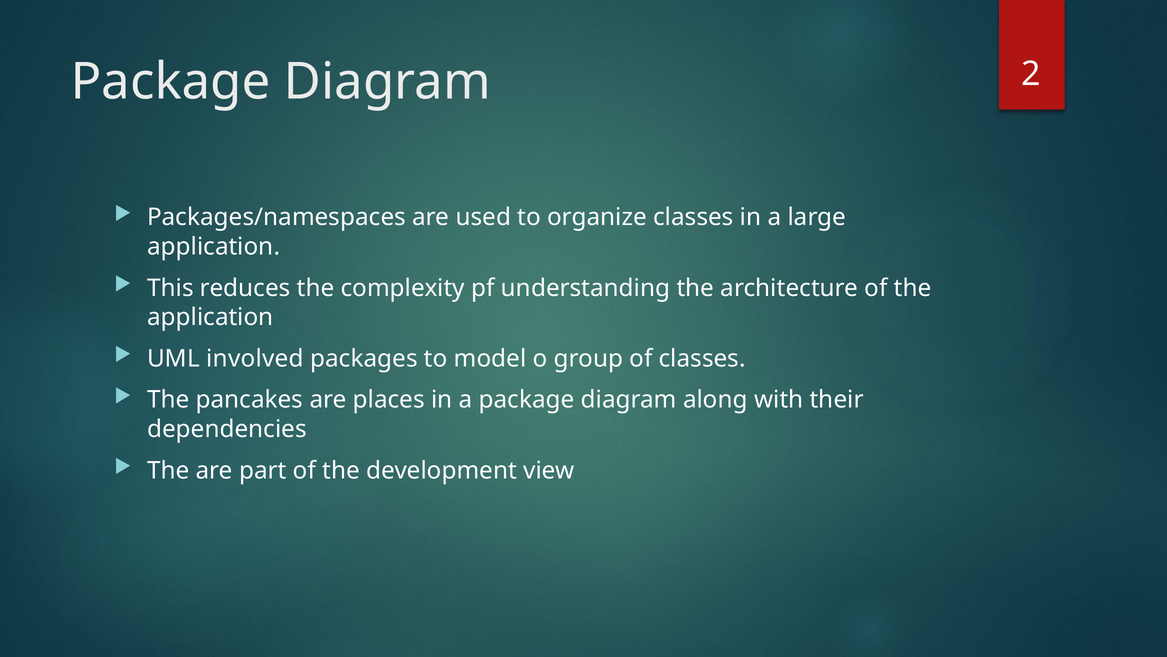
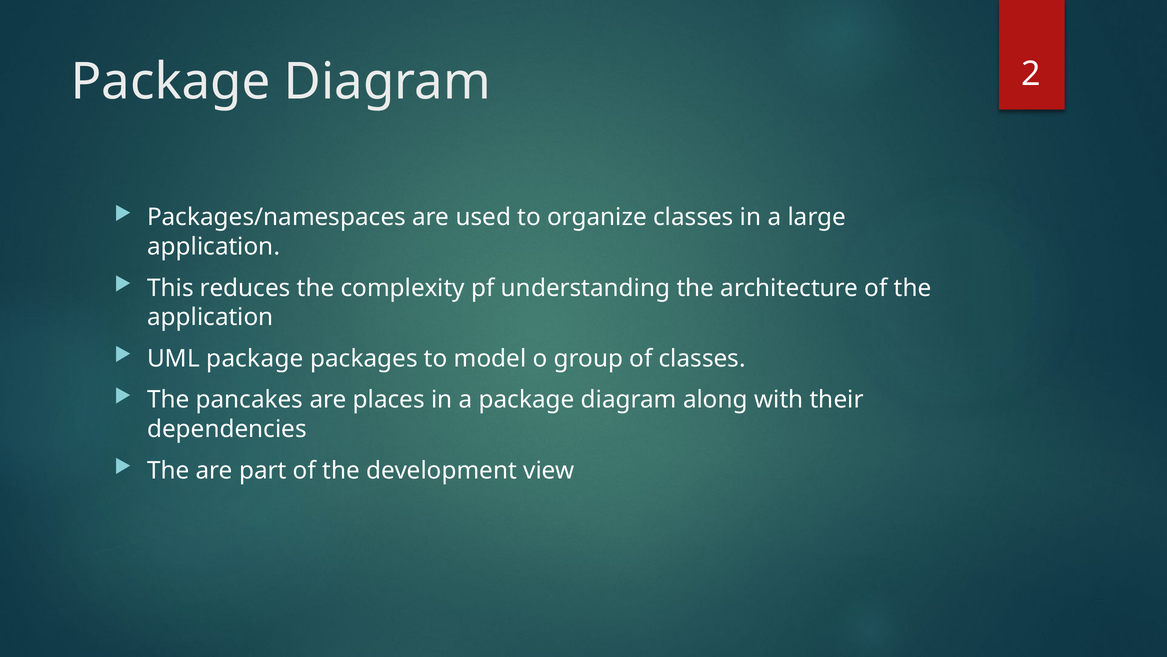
UML involved: involved -> package
